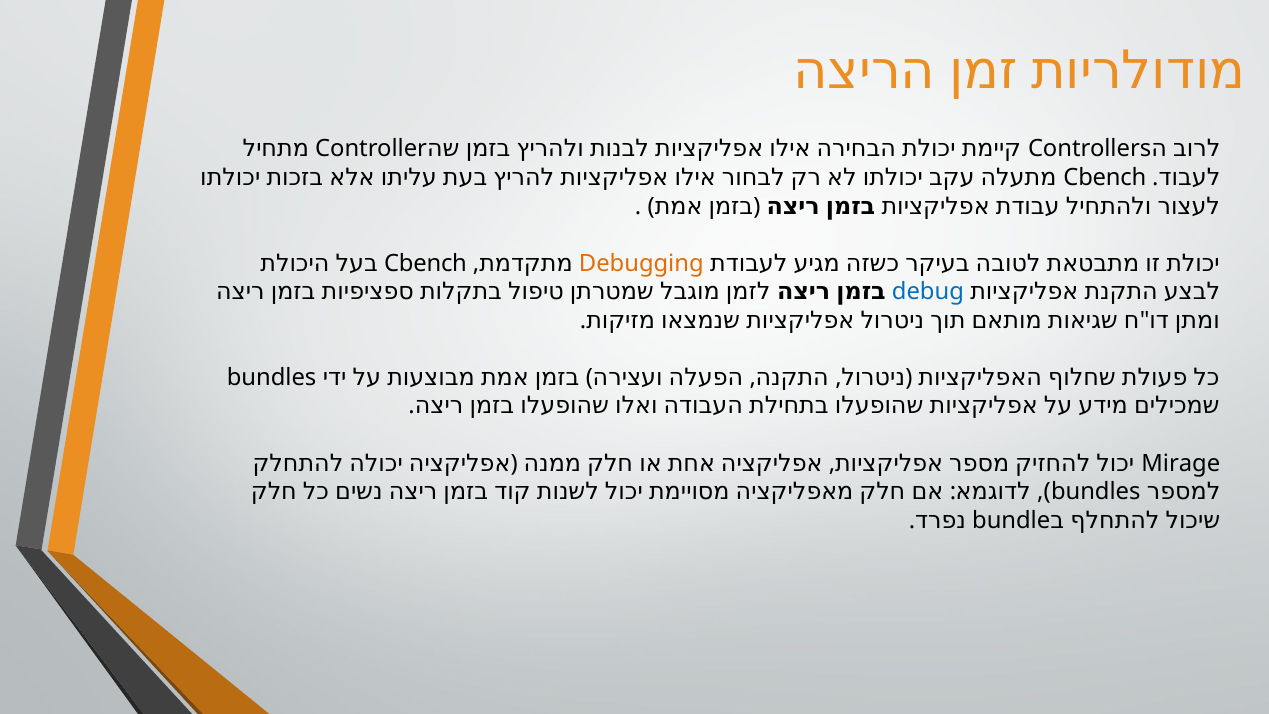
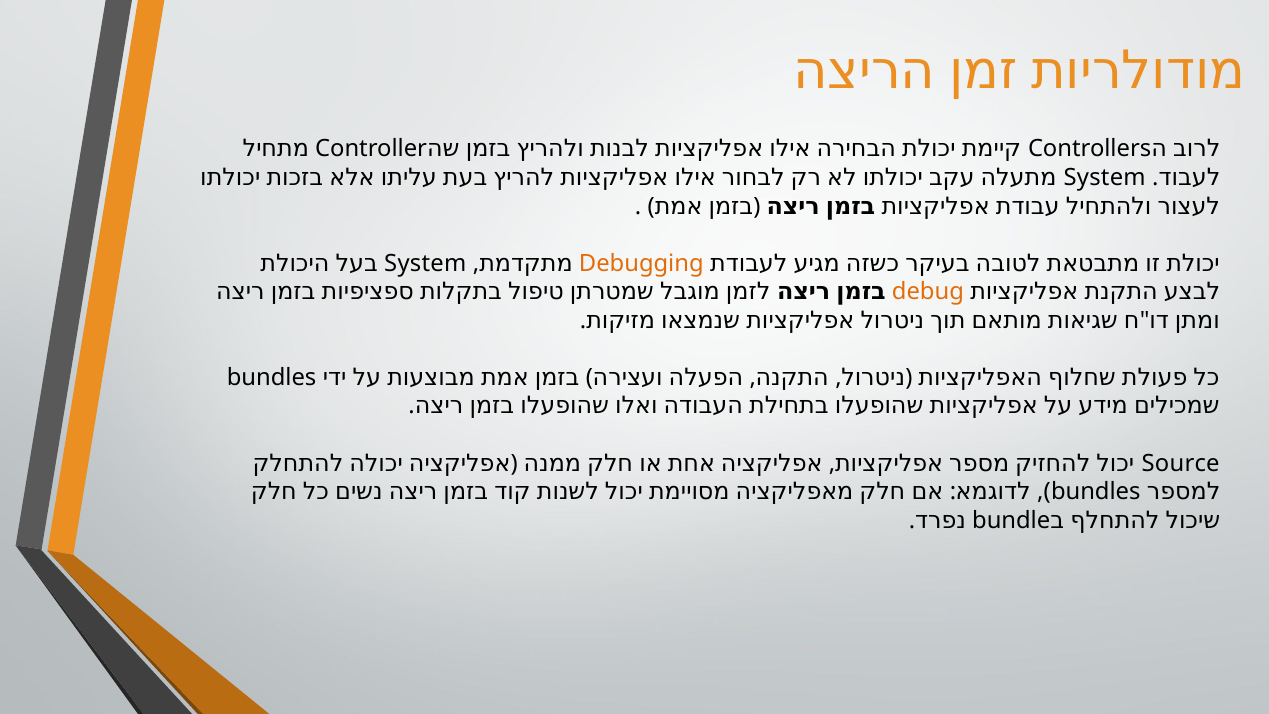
Cbench at (1105, 178): Cbench -> System
Cbench at (425, 263): Cbench -> System
debug colour: blue -> orange
Mirage: Mirage -> Source
